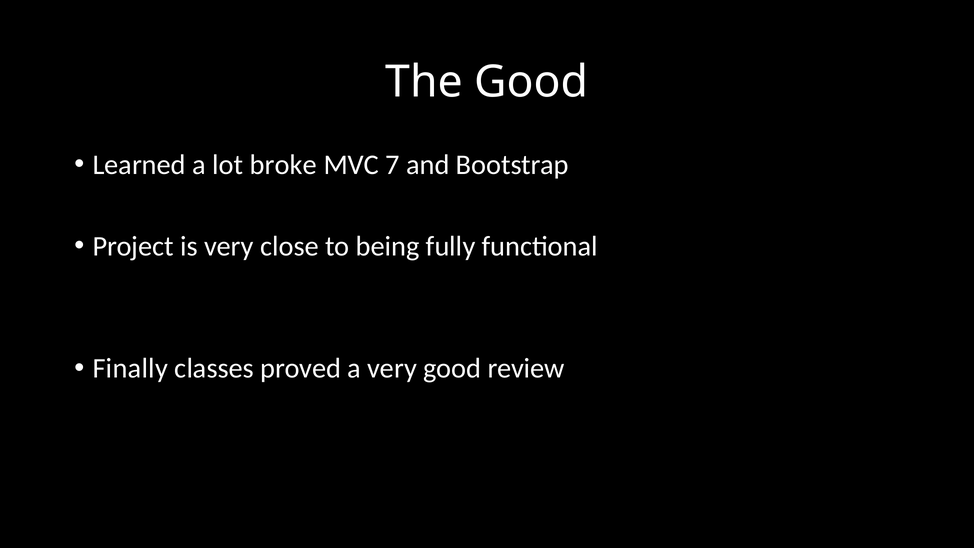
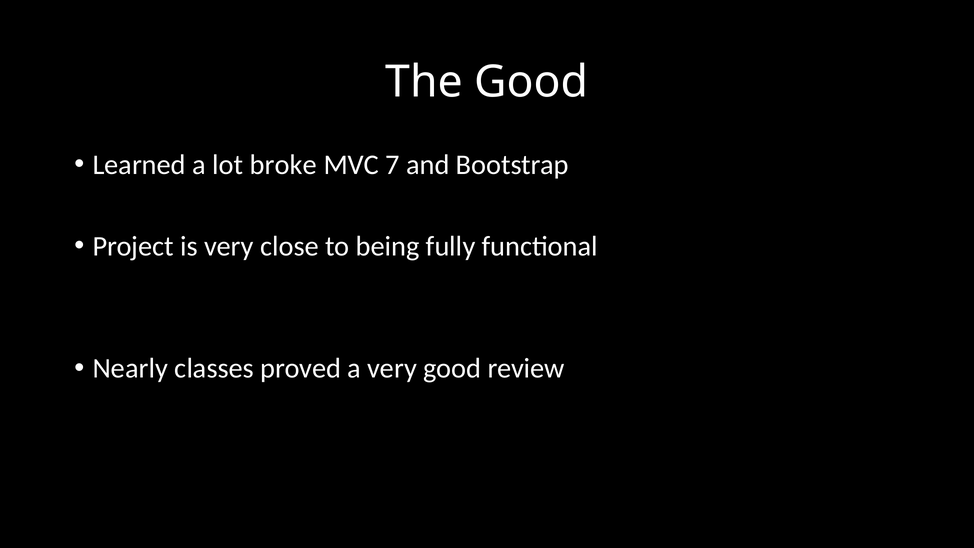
Finally: Finally -> Nearly
